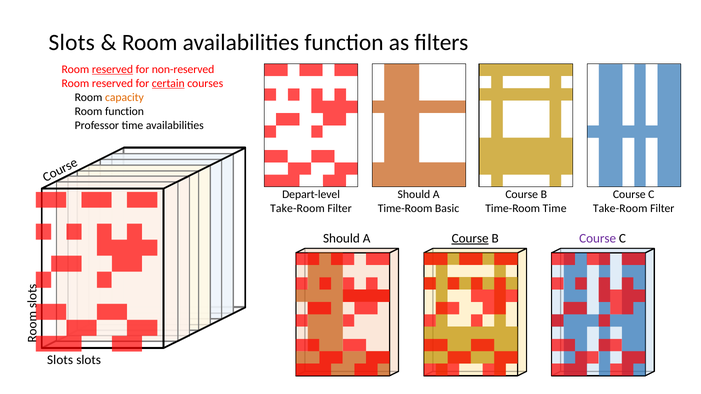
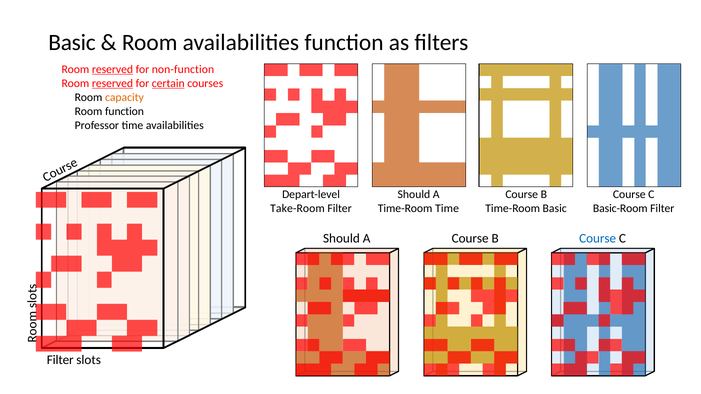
Slots at (72, 42): Slots -> Basic
non-reserved: non-reserved -> non-function
reserved at (112, 83) underline: none -> present
Time-Room Basic: Basic -> Time
Time-Room Time: Time -> Basic
Take-Room at (620, 209): Take-Room -> Basic-Room
Course at (470, 239) underline: present -> none
Course at (598, 239) colour: purple -> blue
Slots at (60, 360): Slots -> Filter
